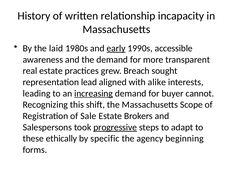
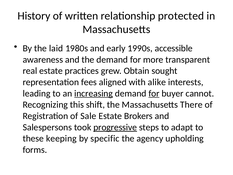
incapacity: incapacity -> protected
early underline: present -> none
Breach: Breach -> Obtain
lead: lead -> fees
for at (154, 93) underline: none -> present
Scope: Scope -> There
ethically: ethically -> keeping
beginning: beginning -> upholding
